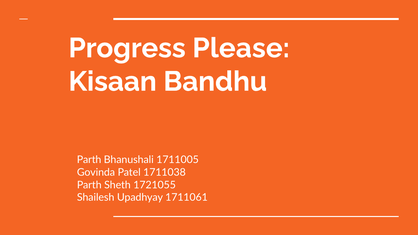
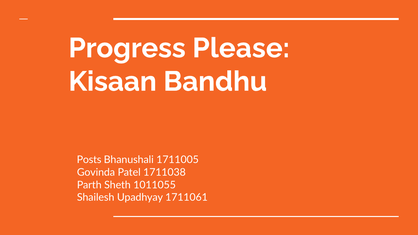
Parth at (89, 160): Parth -> Posts
1721055: 1721055 -> 1011055
